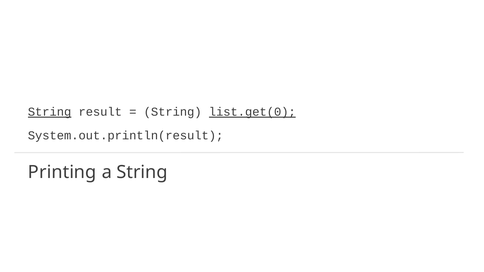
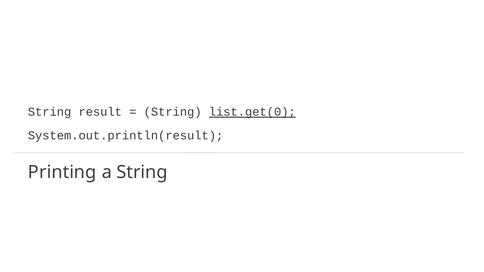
String at (50, 112) underline: present -> none
